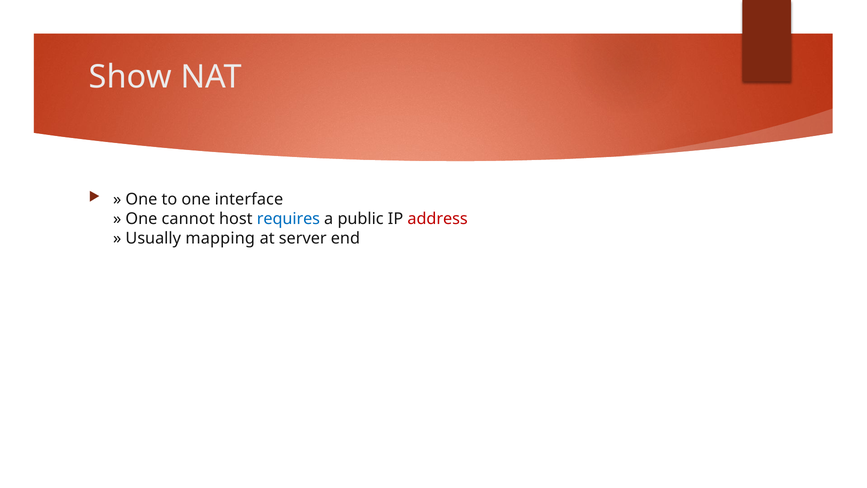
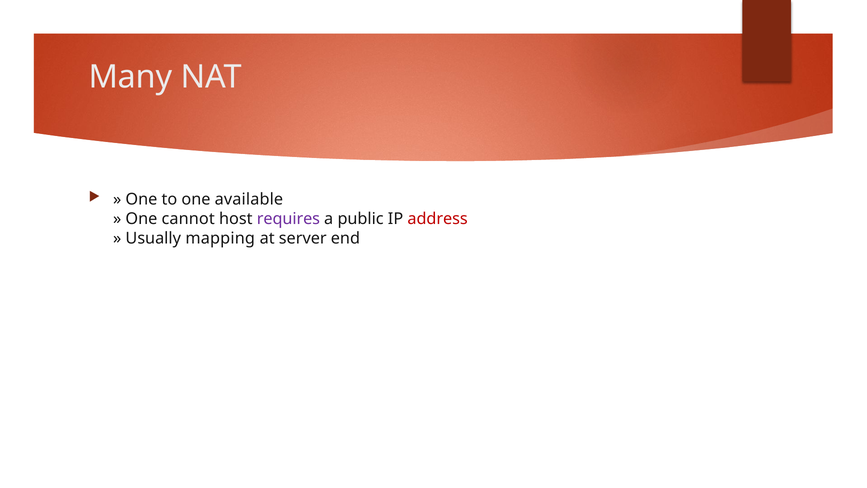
Show: Show -> Many
interface: interface -> available
requires colour: blue -> purple
